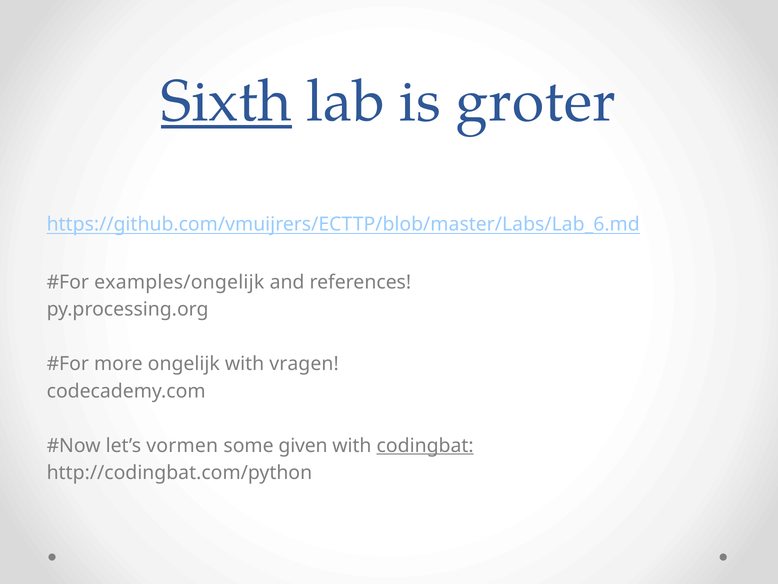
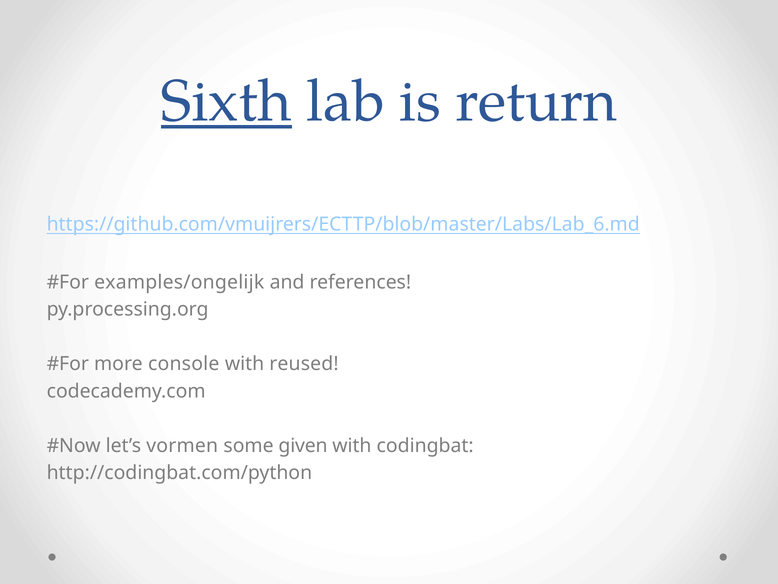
groter: groter -> return
ongelijk: ongelijk -> console
vragen: vragen -> reused
codingbat underline: present -> none
